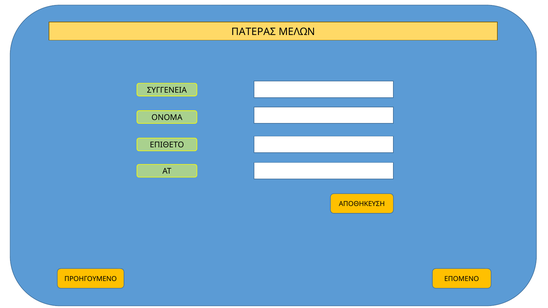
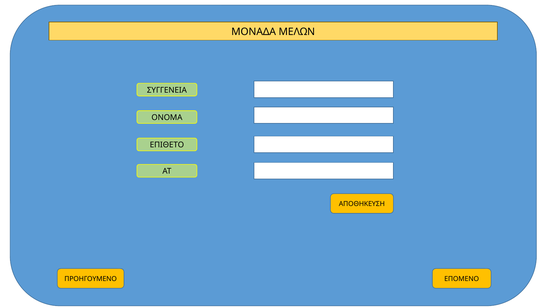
ΠΑΤΕΡΑΣ: ΠΑΤΕΡΑΣ -> ΜΟΝΑΔΑ
